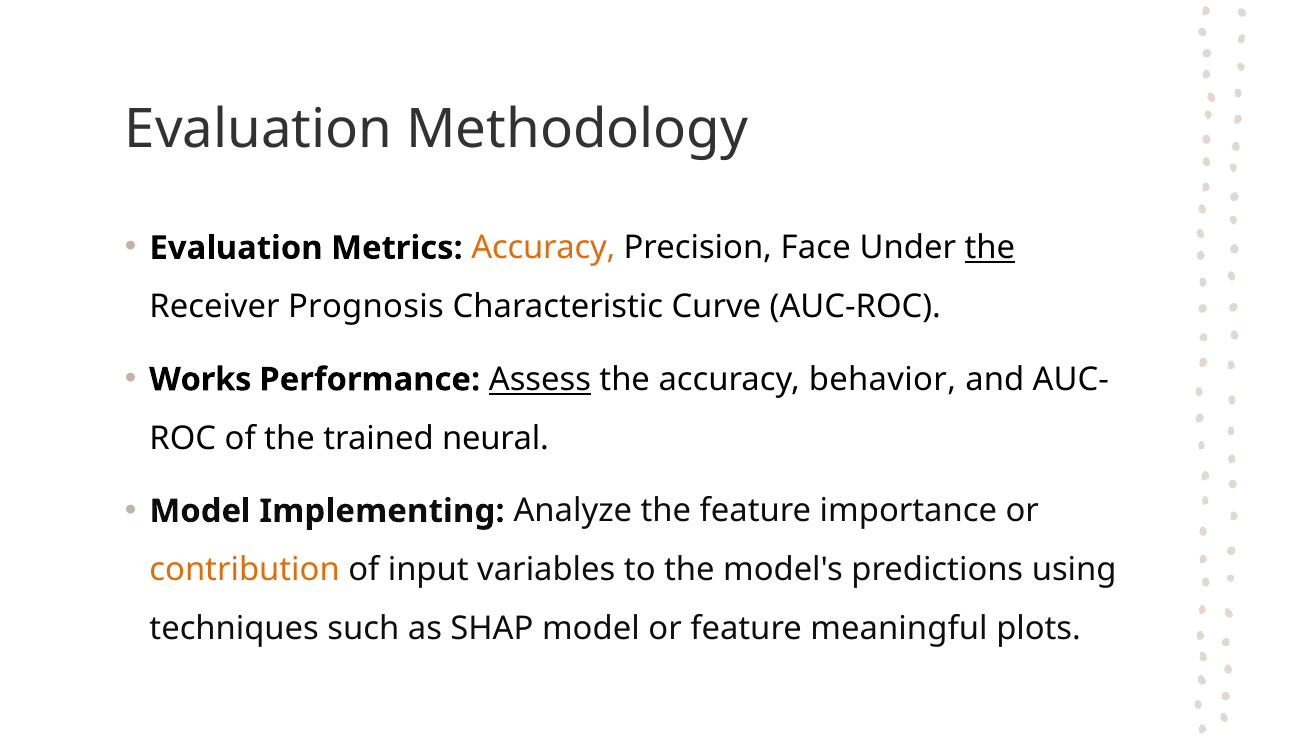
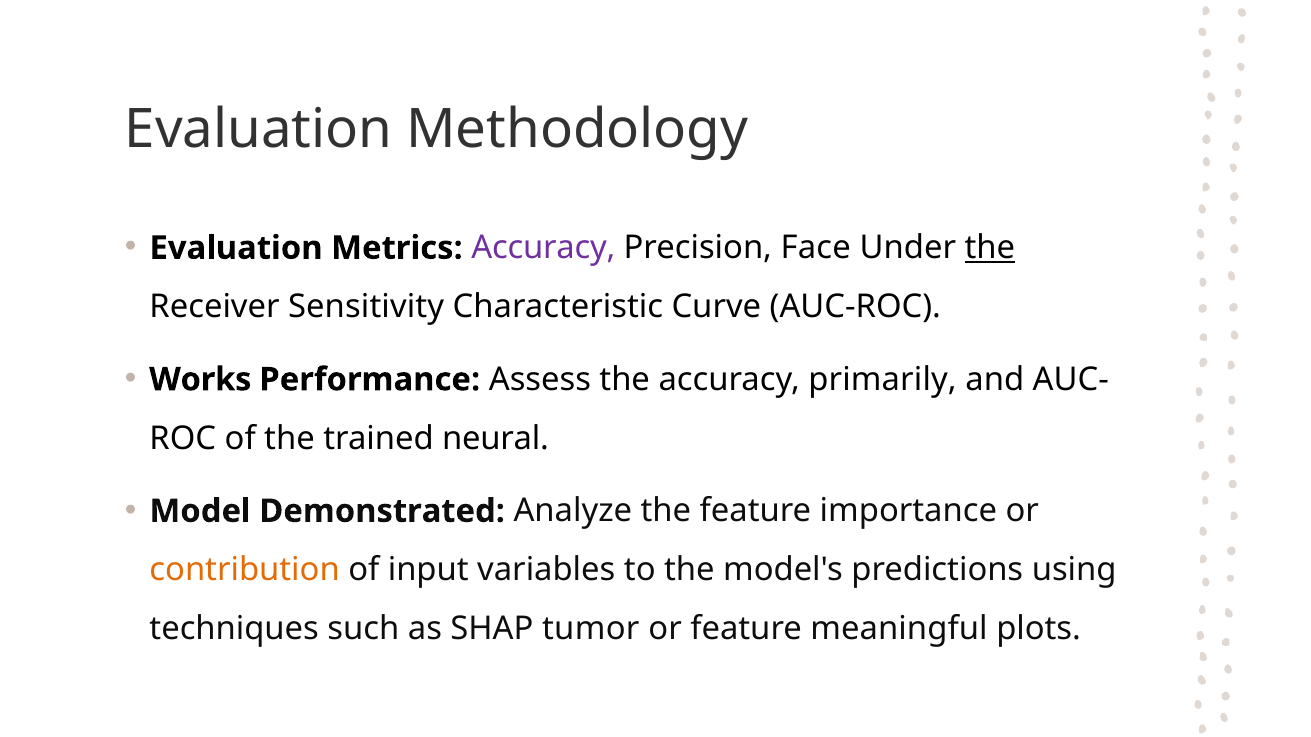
Accuracy at (543, 248) colour: orange -> purple
Prognosis: Prognosis -> Sensitivity
Assess underline: present -> none
behavior: behavior -> primarily
Implementing: Implementing -> Demonstrated
SHAP model: model -> tumor
